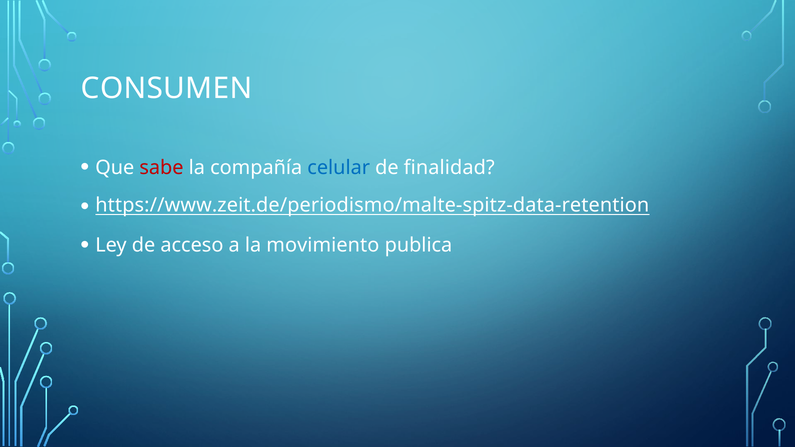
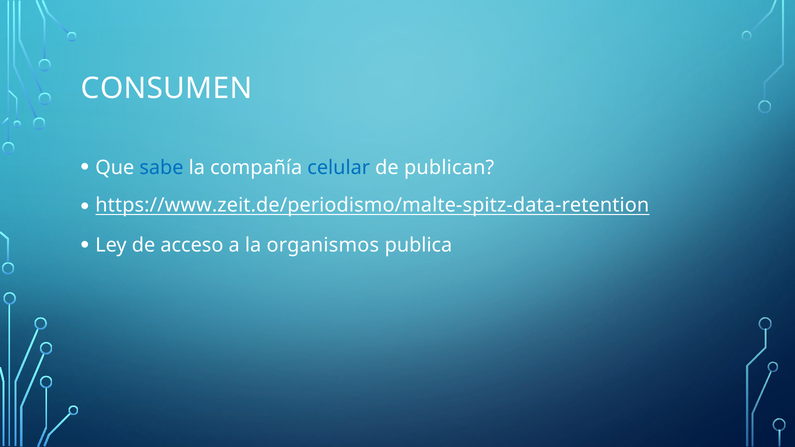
sabe colour: red -> blue
finalidad: finalidad -> publican
movimiento: movimiento -> organismos
